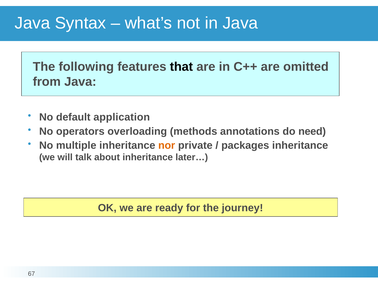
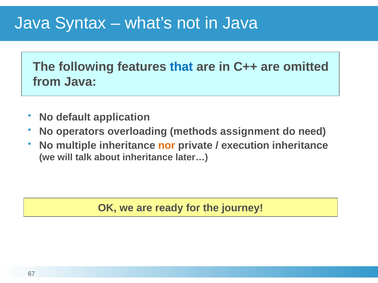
that colour: black -> blue
annotations: annotations -> assignment
packages: packages -> execution
